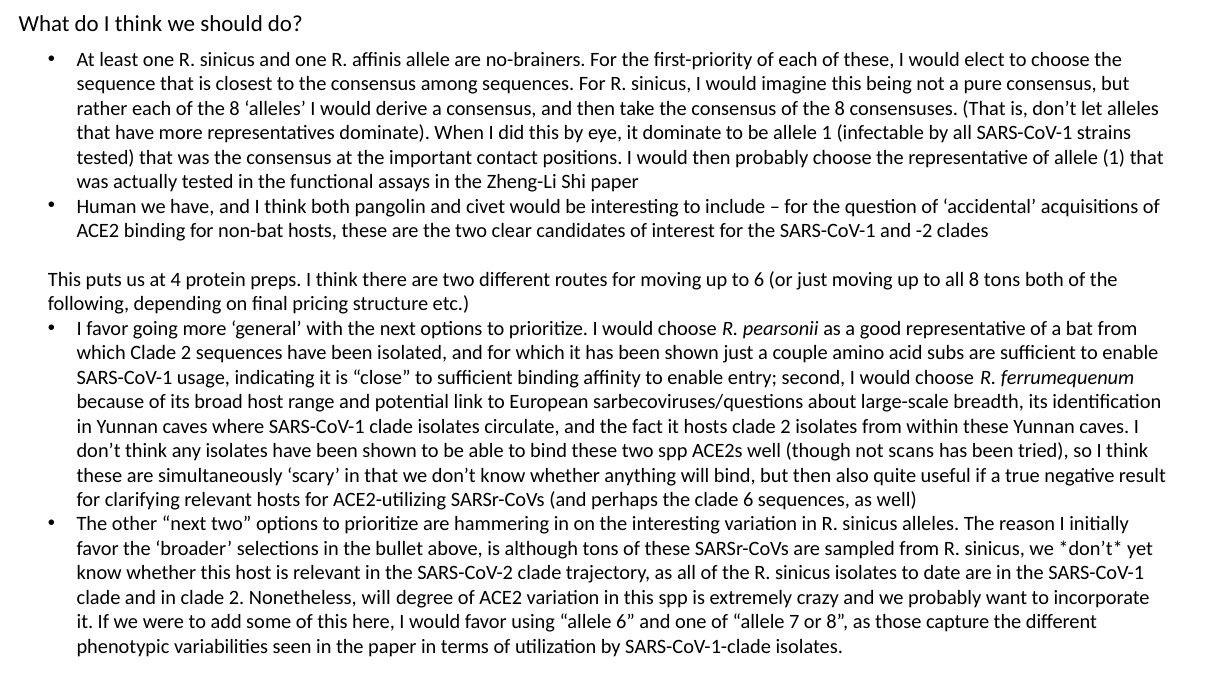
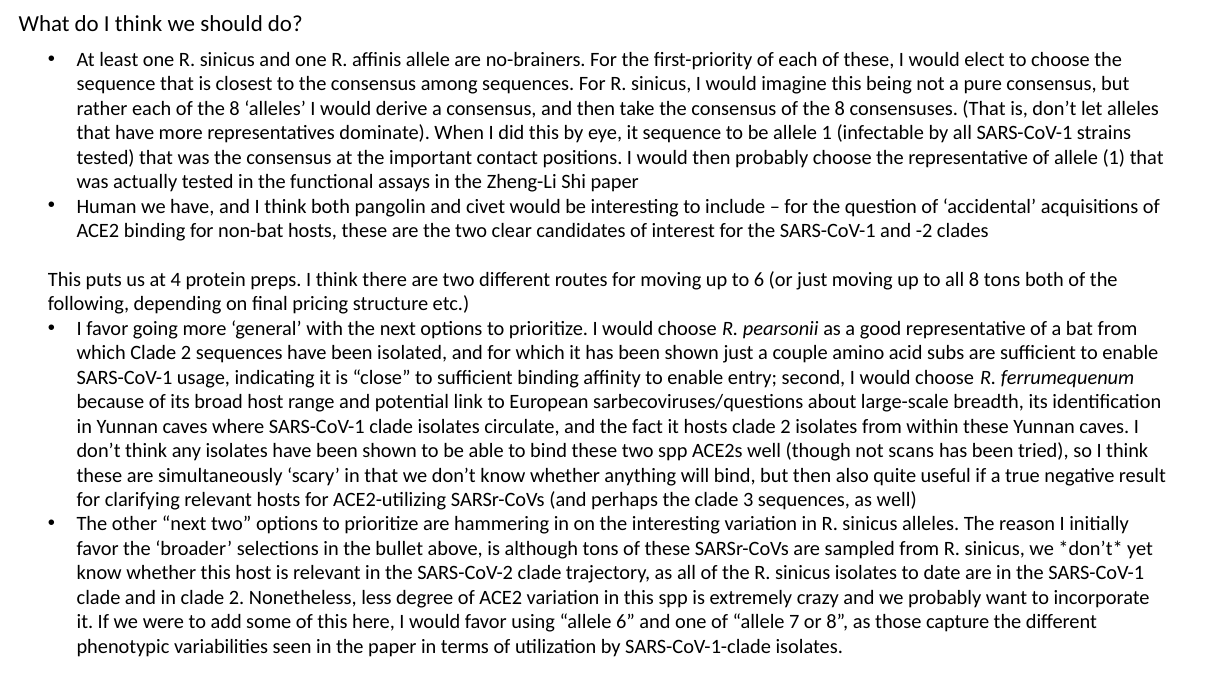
it dominate: dominate -> sequence
clade 6: 6 -> 3
Nonetheless will: will -> less
